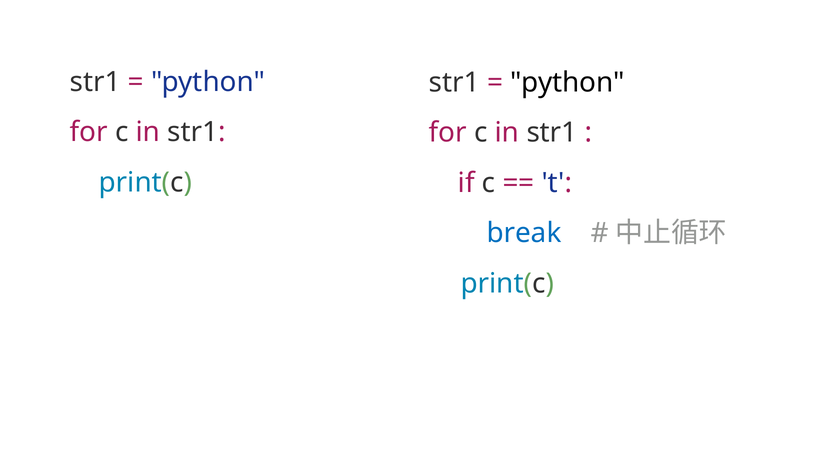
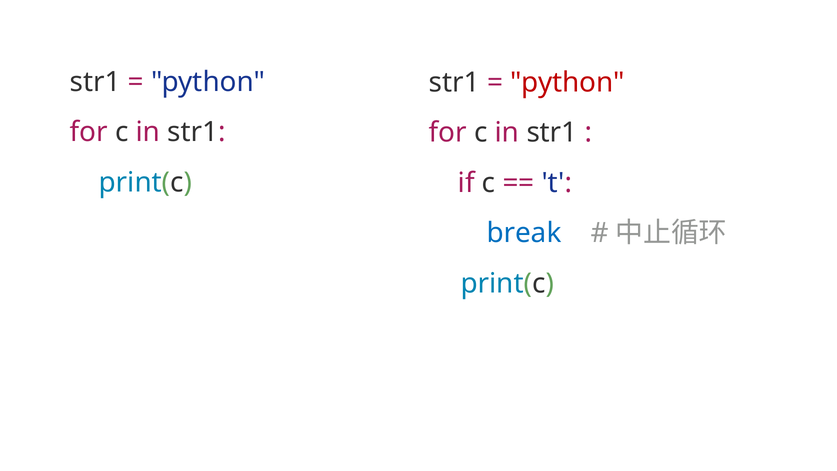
python at (567, 82) colour: black -> red
